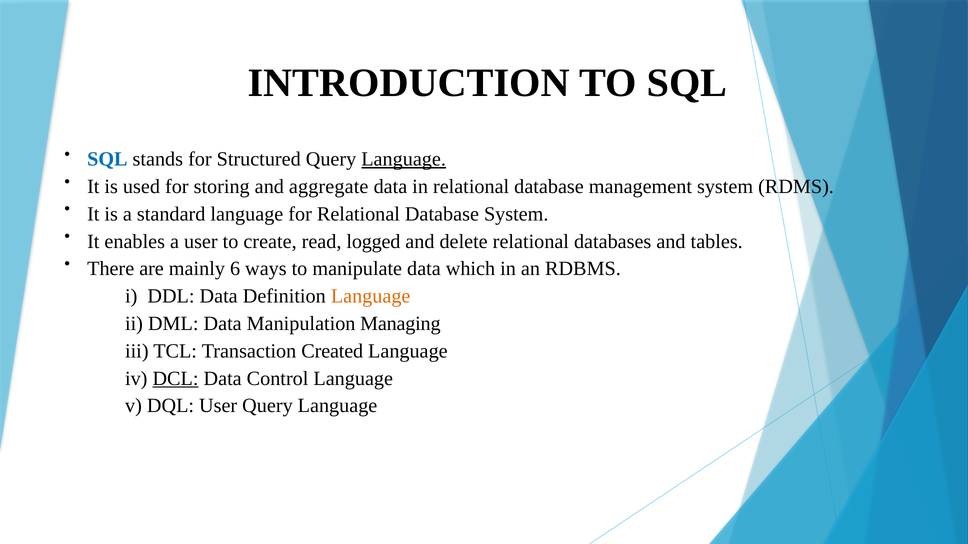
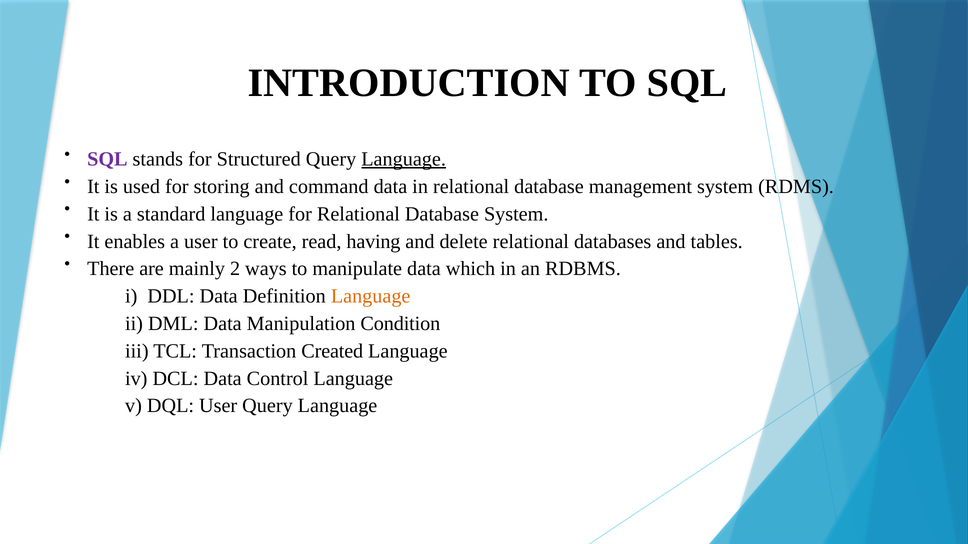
SQL at (107, 159) colour: blue -> purple
aggregate: aggregate -> command
logged: logged -> having
6: 6 -> 2
Managing: Managing -> Condition
DCL underline: present -> none
